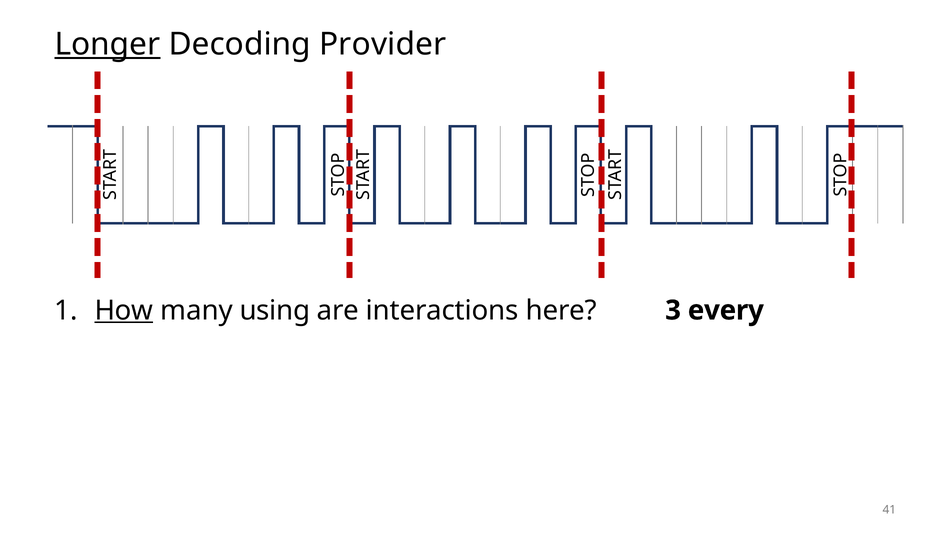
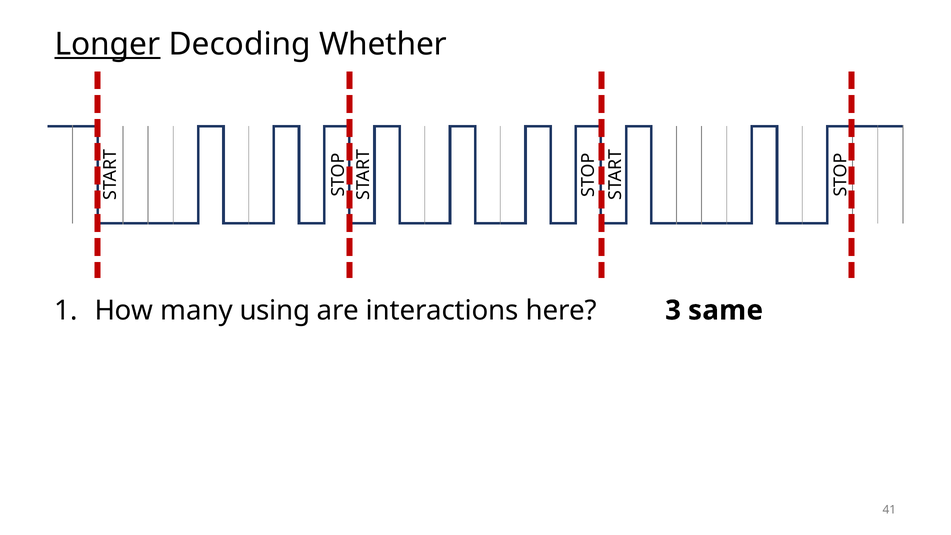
Provider: Provider -> Whether
How underline: present -> none
every: every -> same
